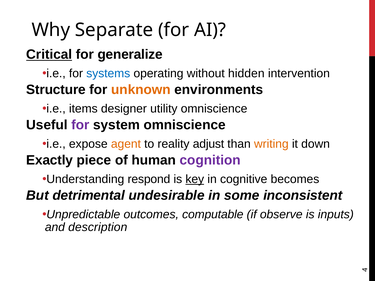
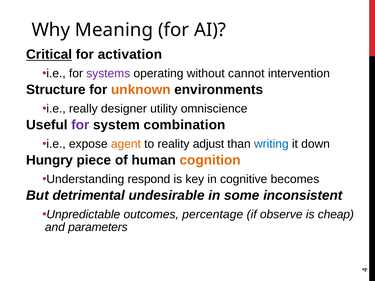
Separate: Separate -> Meaning
generalize: generalize -> activation
systems colour: blue -> purple
hidden: hidden -> cannot
items: items -> really
system omniscience: omniscience -> combination
writing colour: orange -> blue
Exactly: Exactly -> Hungry
cognition colour: purple -> orange
key underline: present -> none
computable: computable -> percentage
inputs: inputs -> cheap
description: description -> parameters
